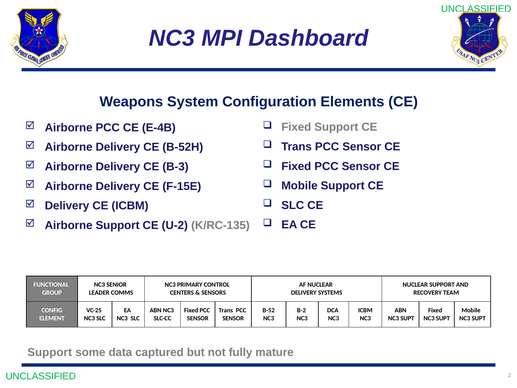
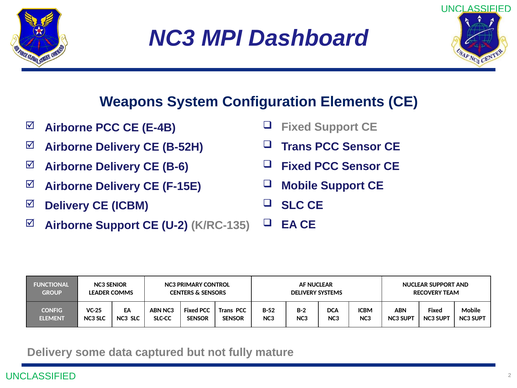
B-3: B-3 -> B-6
Support at (50, 352): Support -> Delivery
